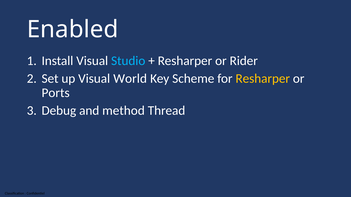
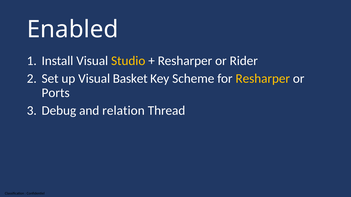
Studio colour: light blue -> yellow
World: World -> Basket
method: method -> relation
